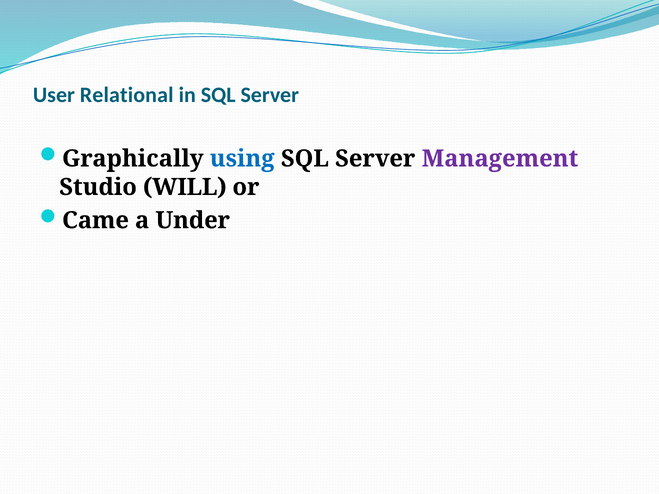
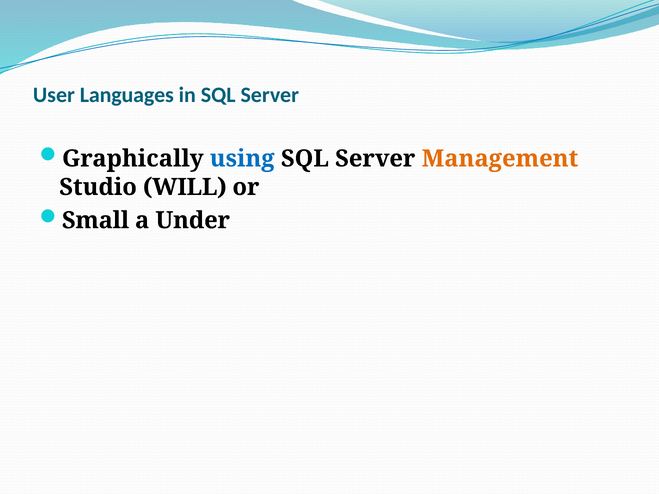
Relational: Relational -> Languages
Management colour: purple -> orange
Came: Came -> Small
